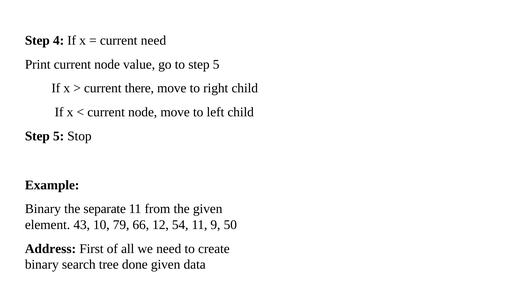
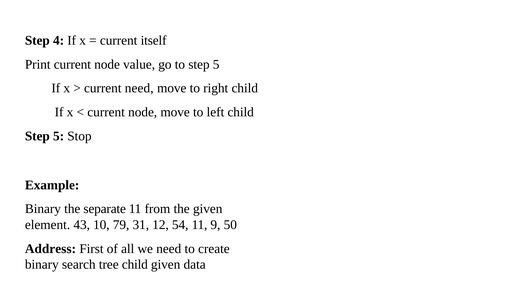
current need: need -> itself
current there: there -> need
66: 66 -> 31
tree done: done -> child
